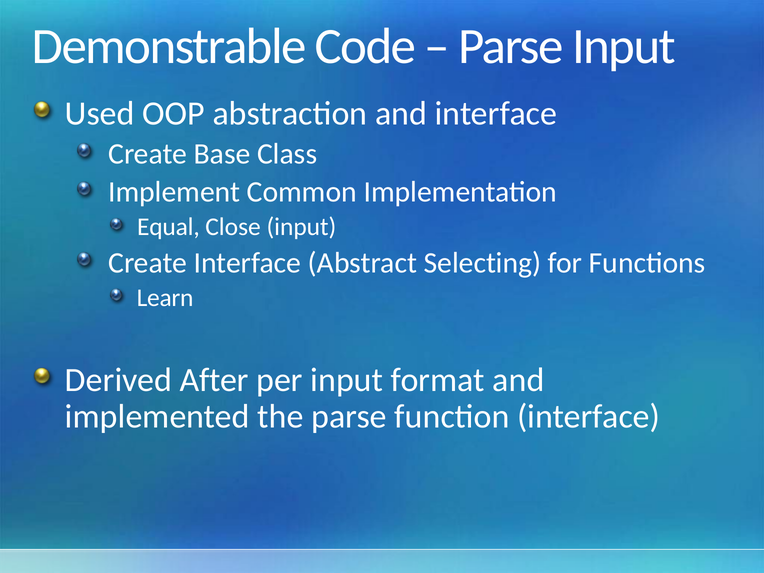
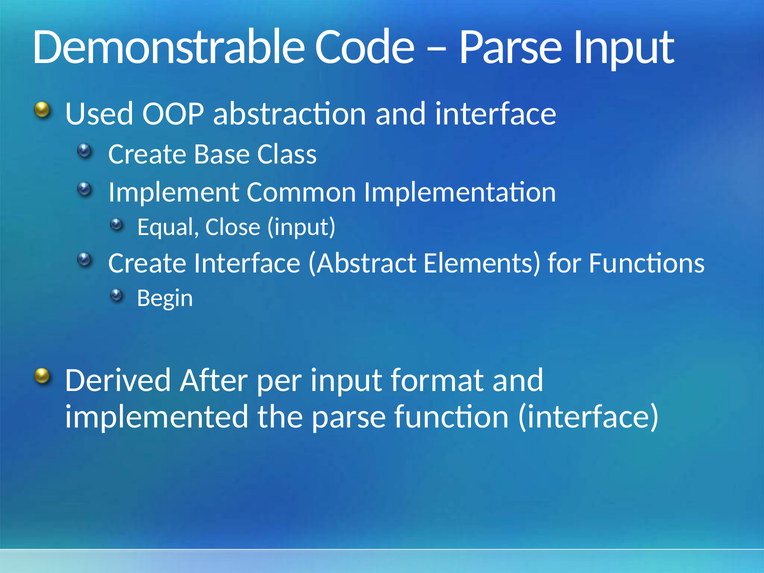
Selecting: Selecting -> Elements
Learn: Learn -> Begin
